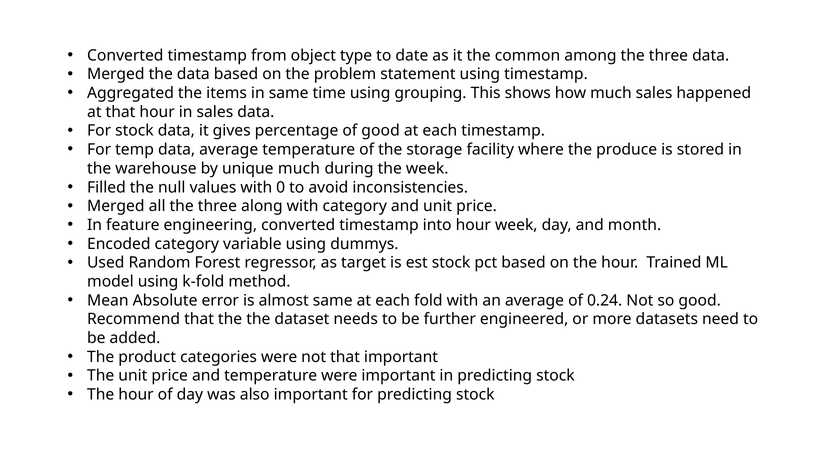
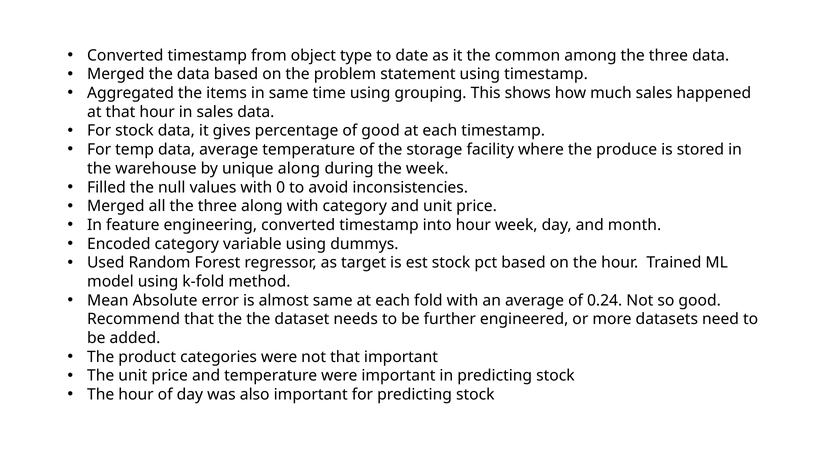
unique much: much -> along
